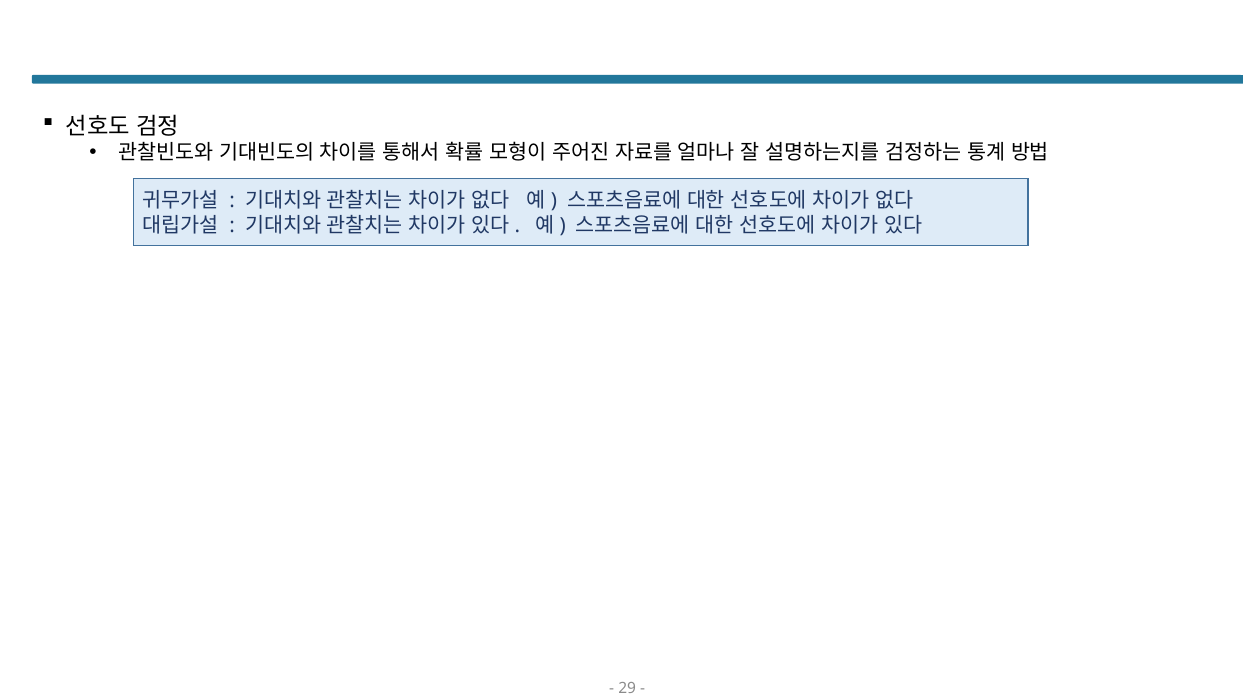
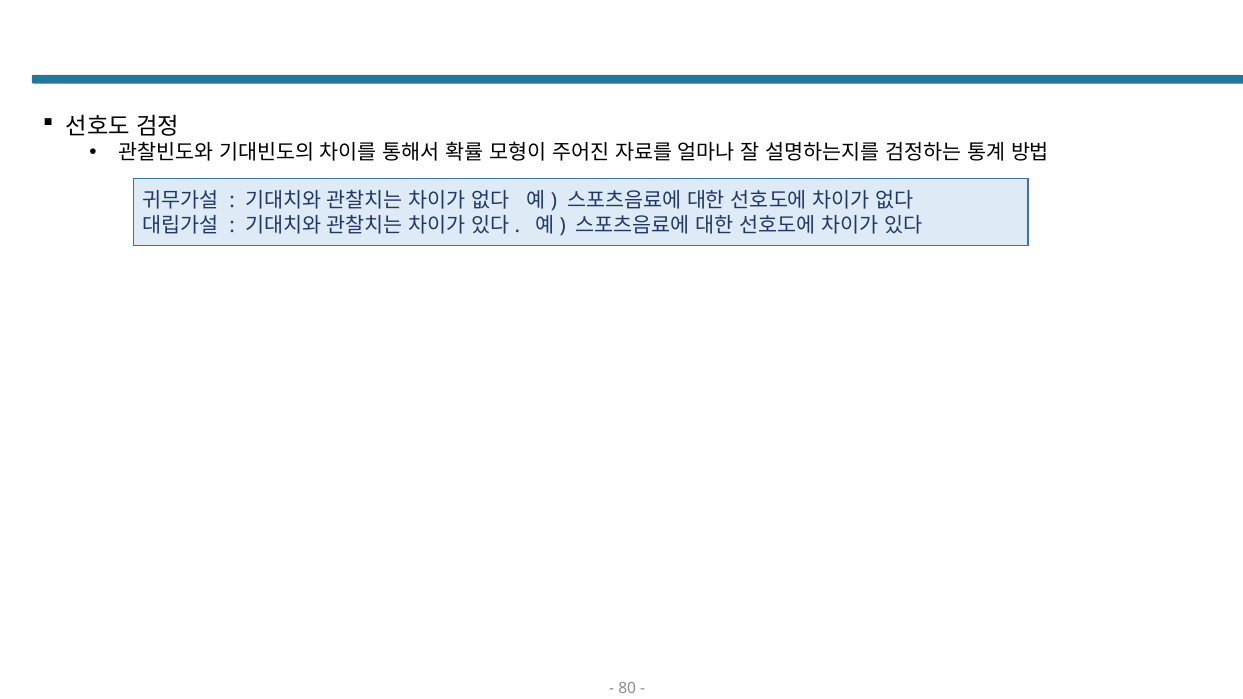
29: 29 -> 80
